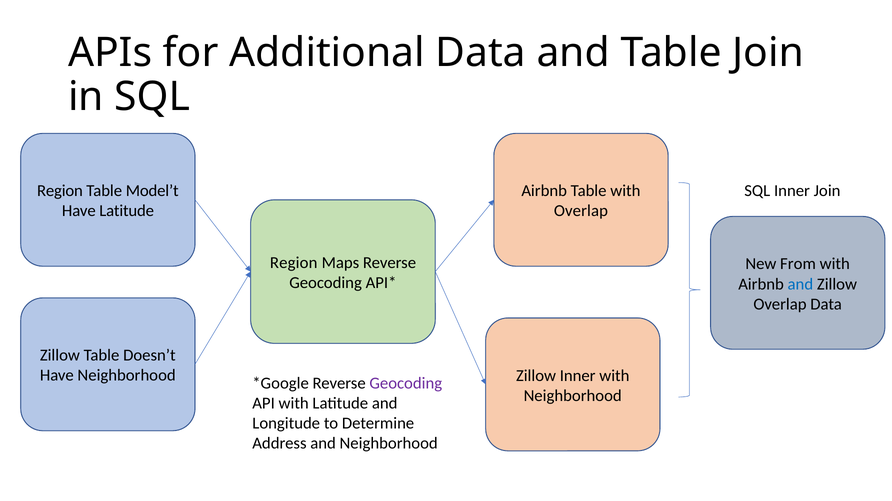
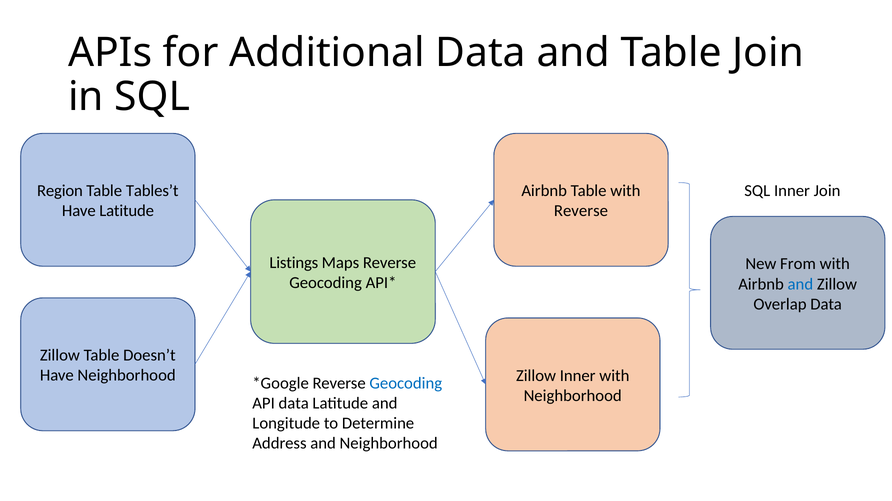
Model’t: Model’t -> Tables’t
Overlap at (581, 211): Overlap -> Reverse
Region at (294, 263): Region -> Listings
Geocoding at (406, 384) colour: purple -> blue
API with: with -> data
